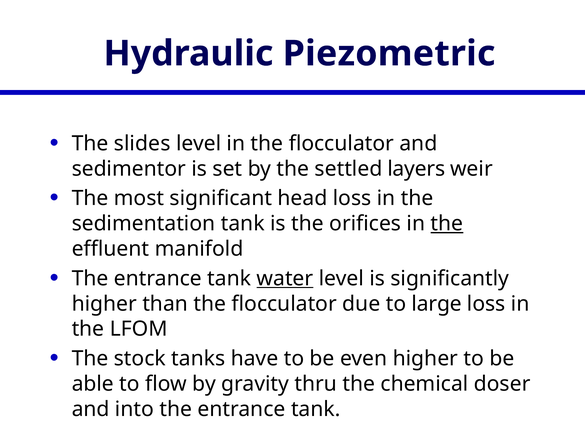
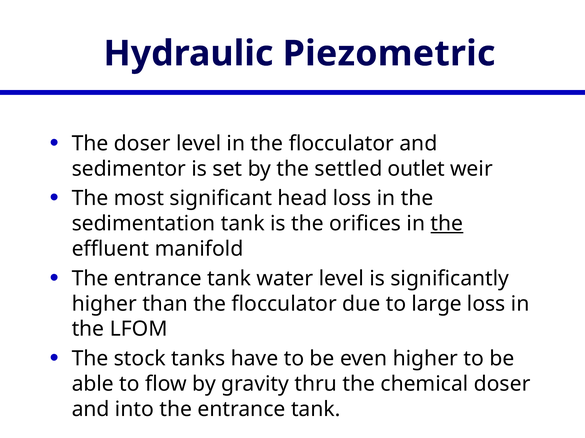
The slides: slides -> doser
layers: layers -> outlet
water underline: present -> none
